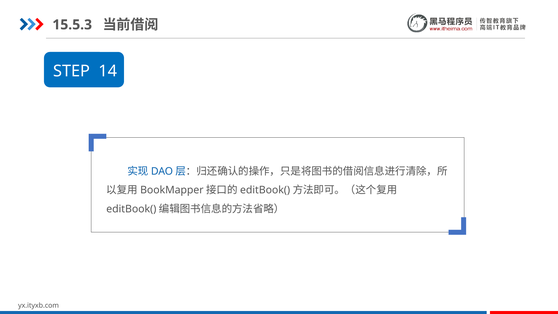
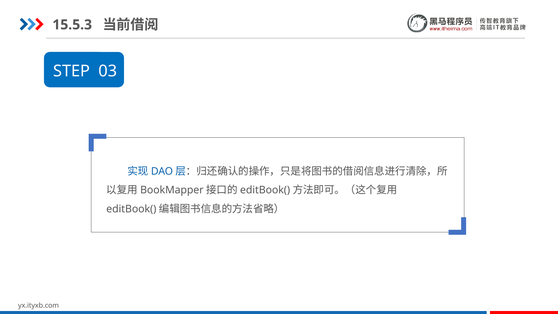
14: 14 -> 03
